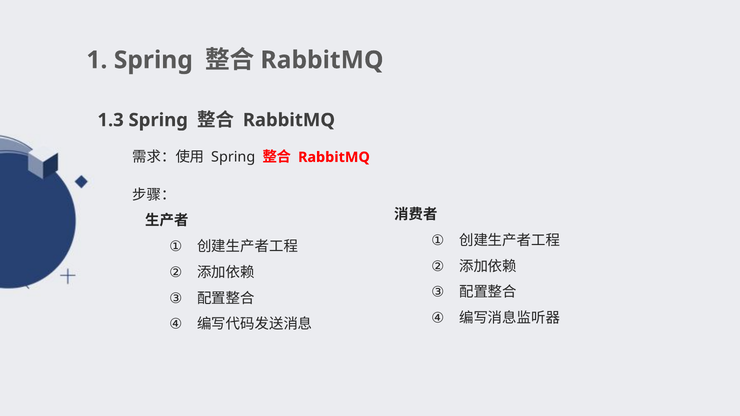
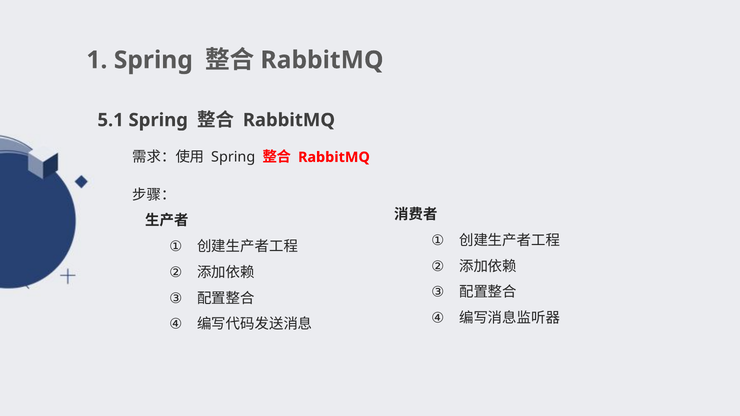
1.3: 1.3 -> 5.1
